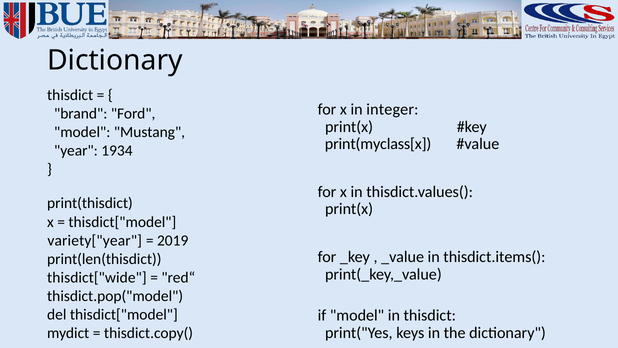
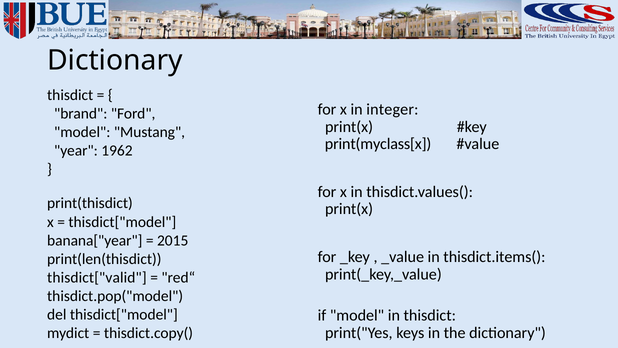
1934: 1934 -> 1962
variety["year: variety["year -> banana["year
2019: 2019 -> 2015
thisdict["wide: thisdict["wide -> thisdict["valid
